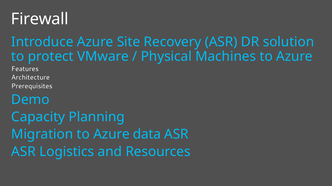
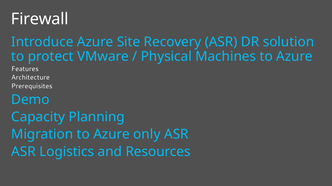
data: data -> only
